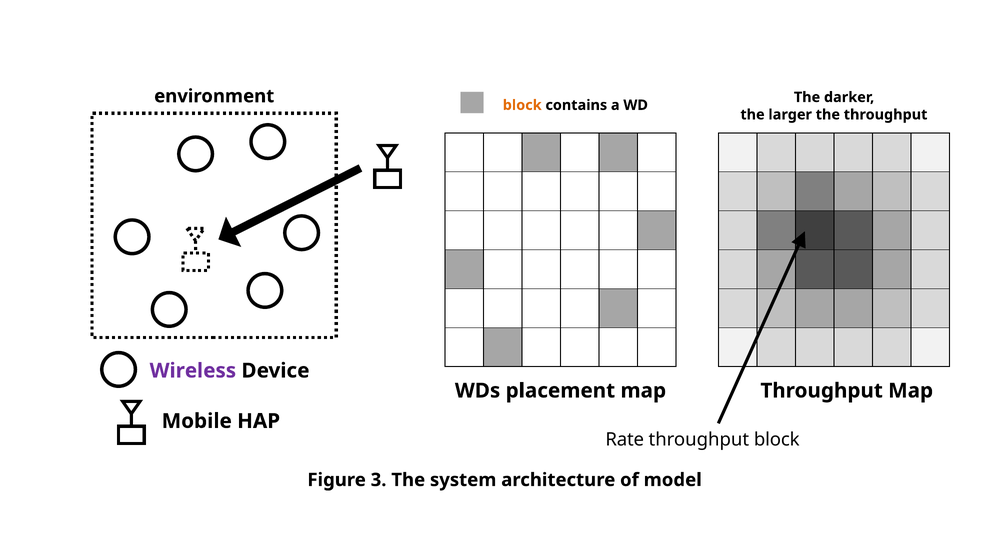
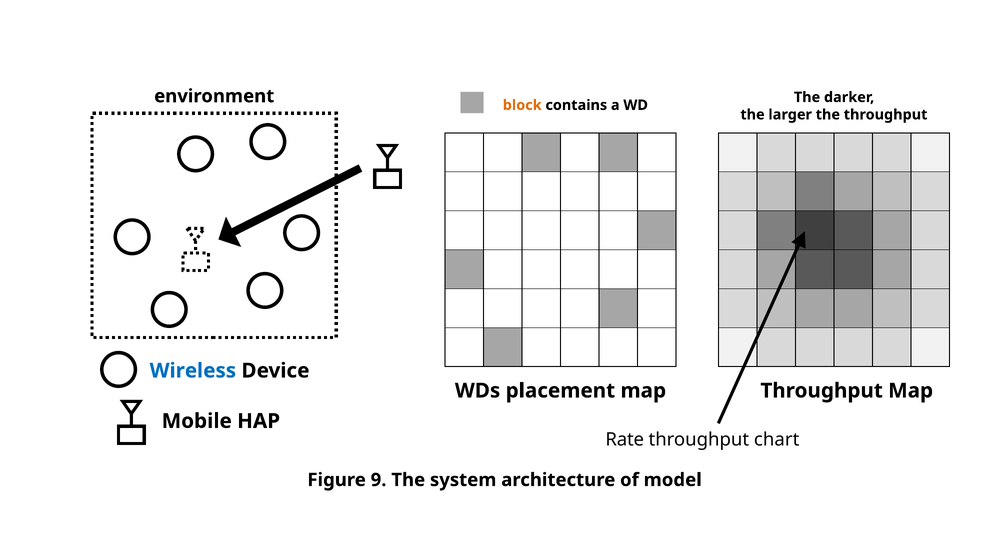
Wireless colour: purple -> blue
throughput block: block -> chart
3: 3 -> 9
